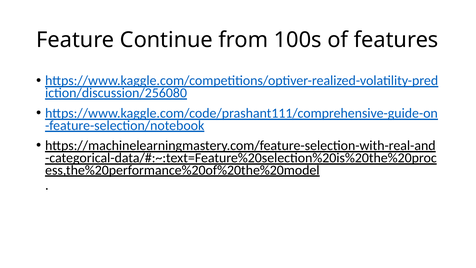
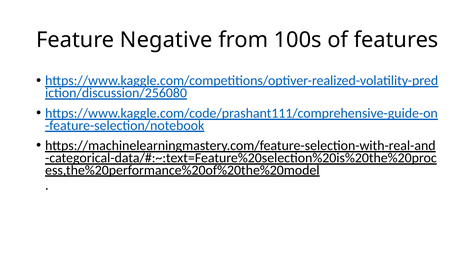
Continue: Continue -> Negative
